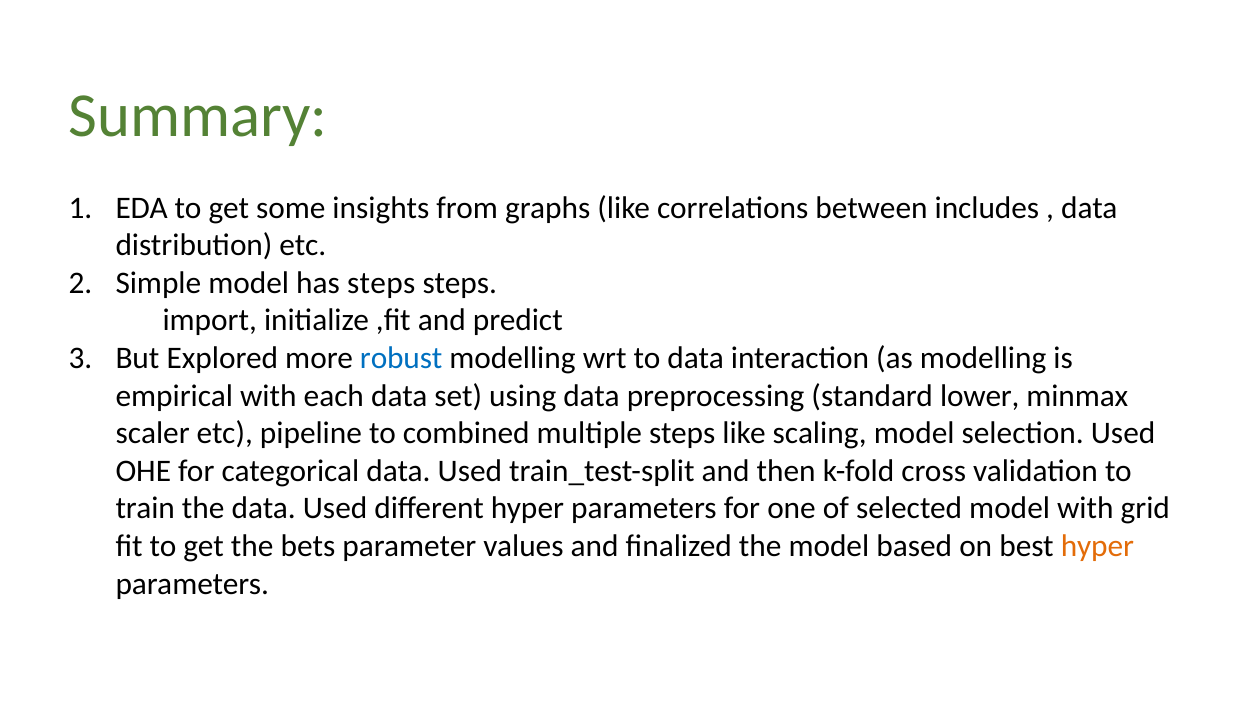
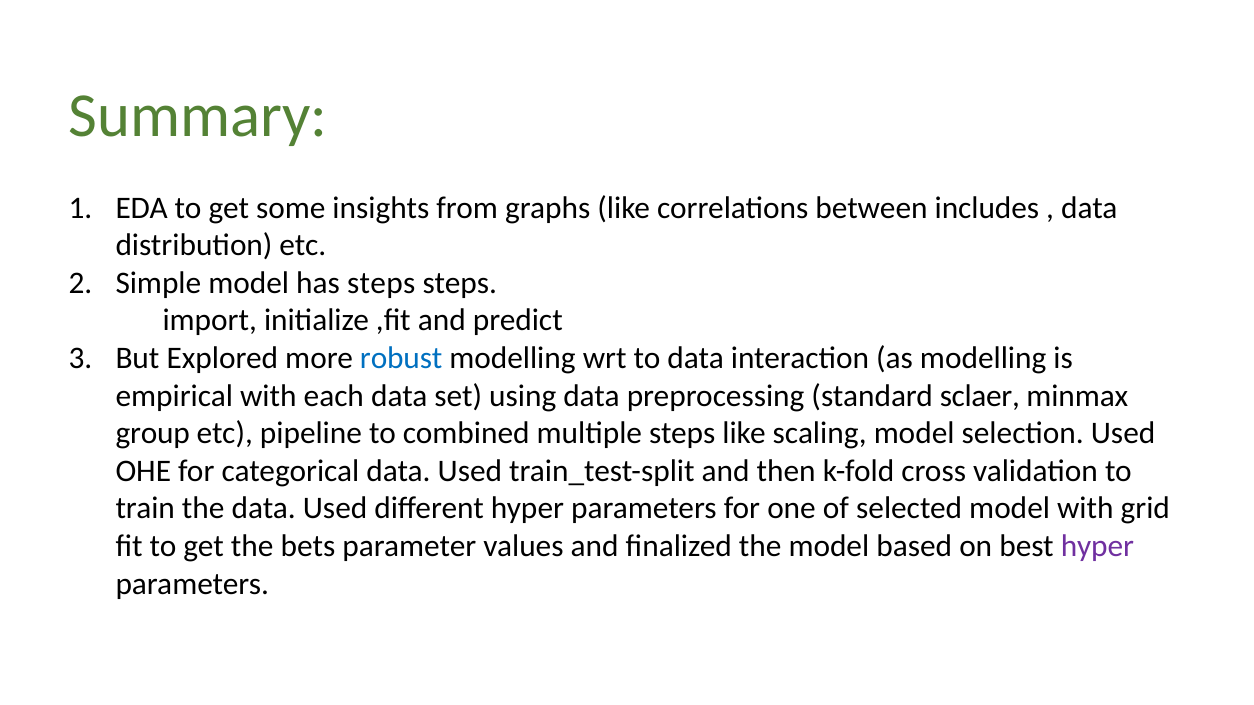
lower: lower -> sclaer
scaler: scaler -> group
hyper at (1097, 547) colour: orange -> purple
